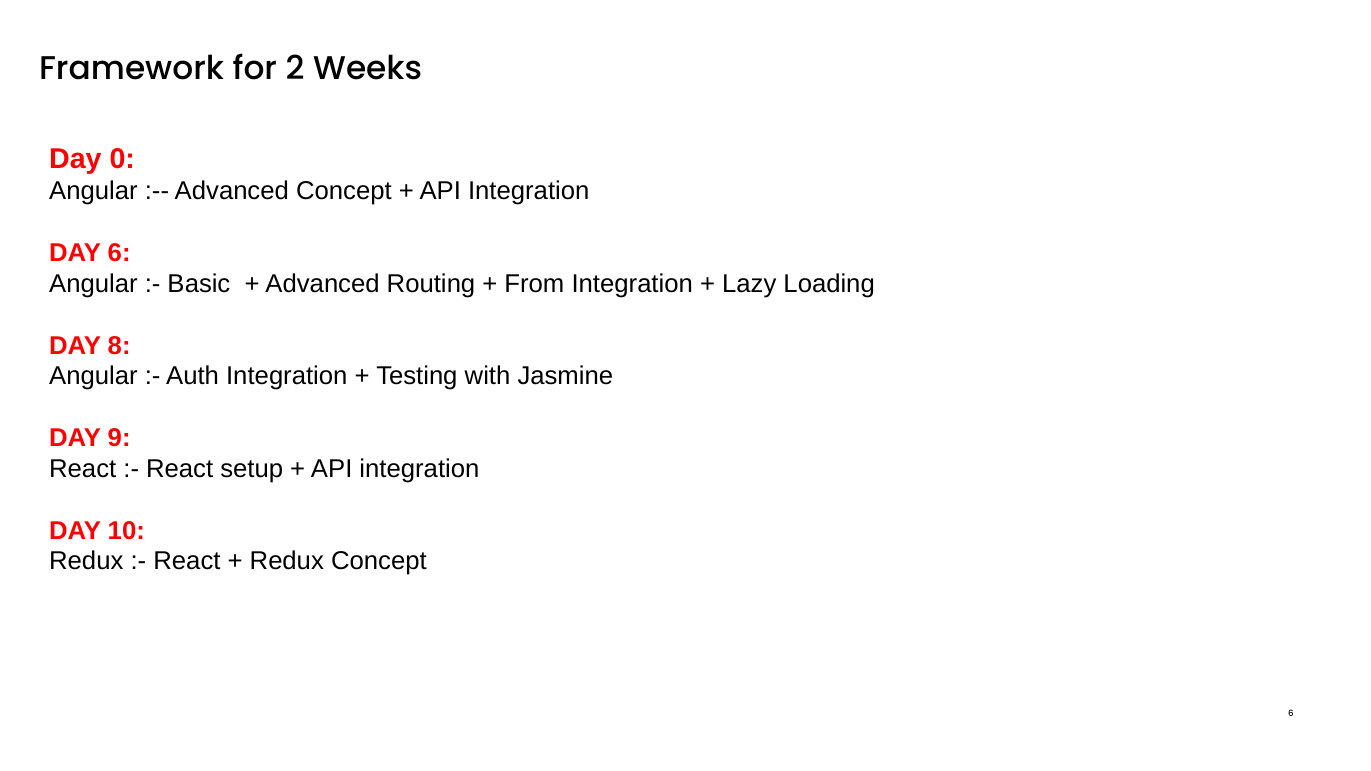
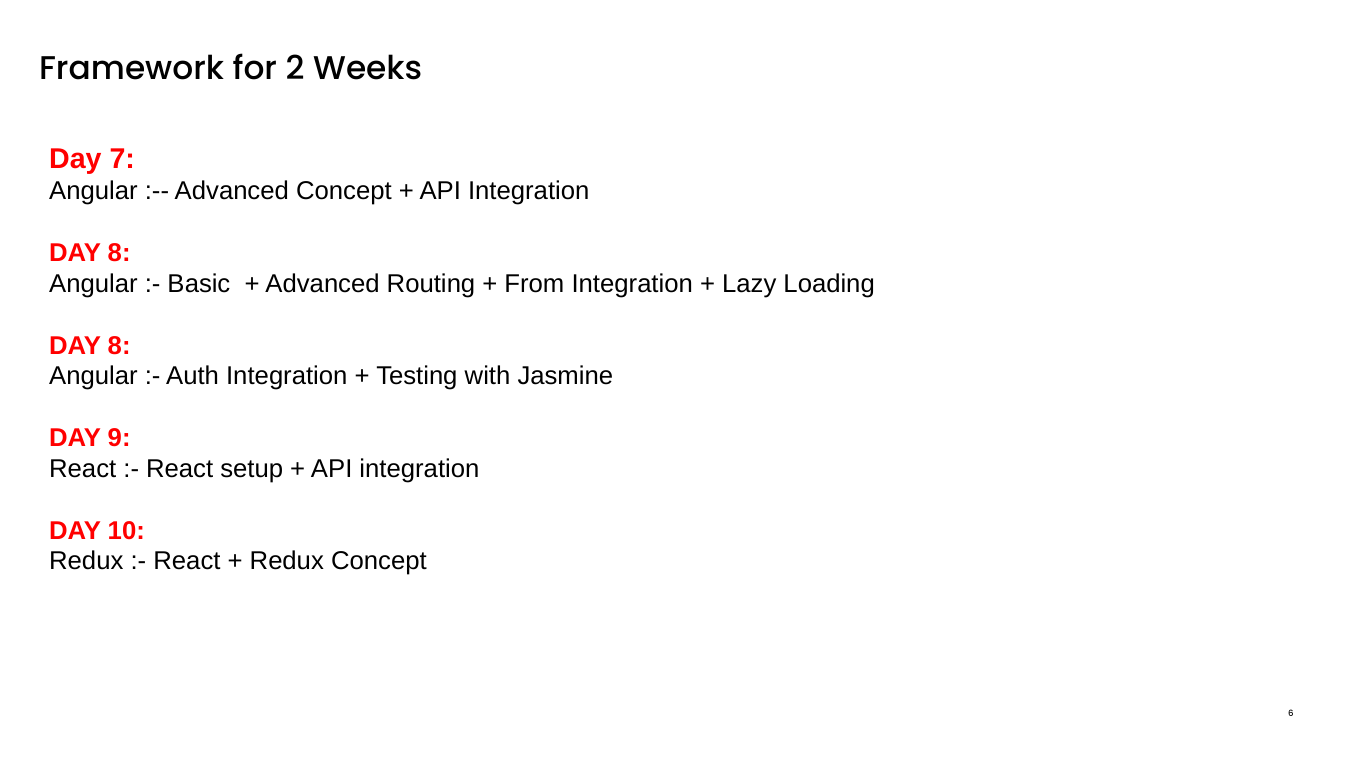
0: 0 -> 7
6 at (119, 253): 6 -> 8
